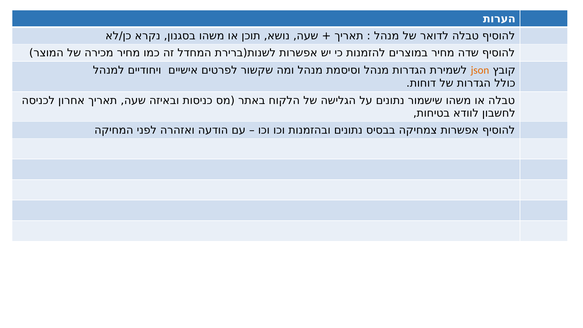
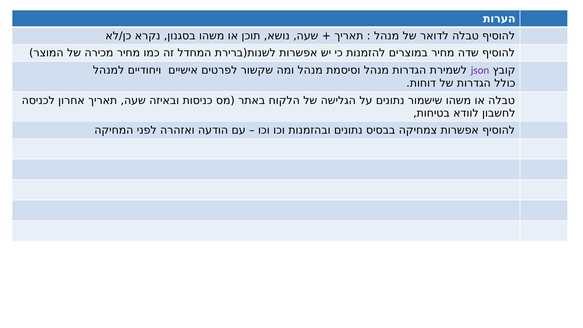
json colour: orange -> purple
